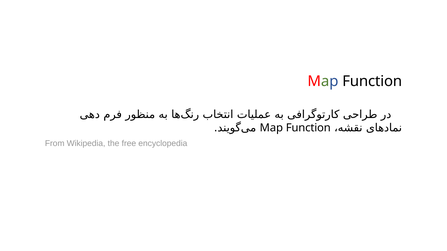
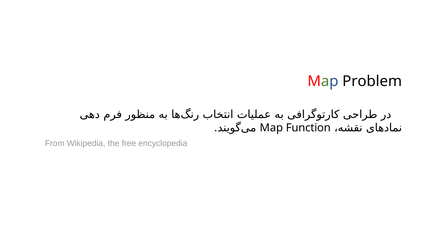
Function at (372, 81): Function -> Problem
